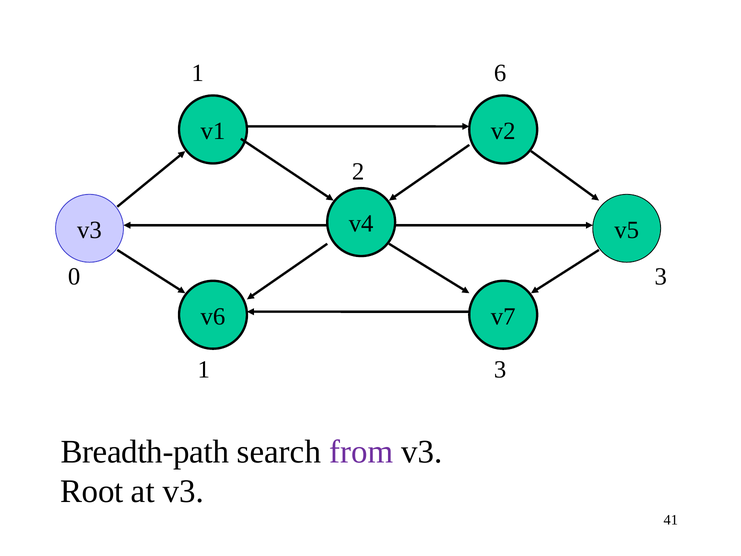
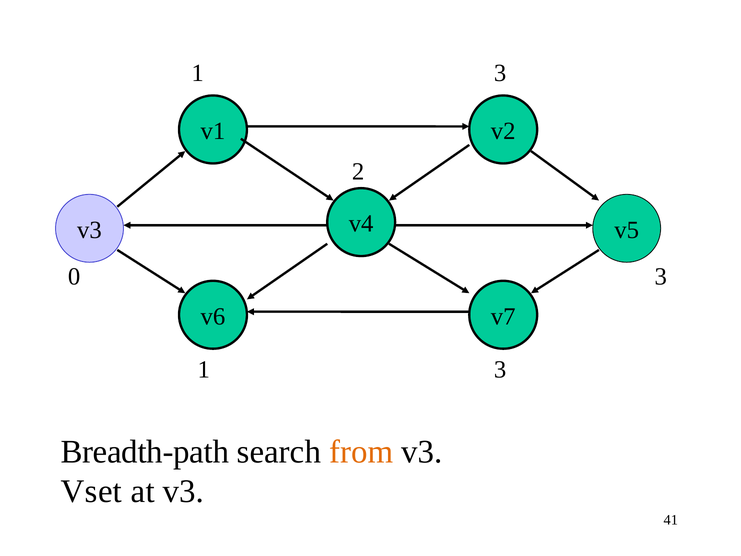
1 6: 6 -> 3
from colour: purple -> orange
Root: Root -> Vset
